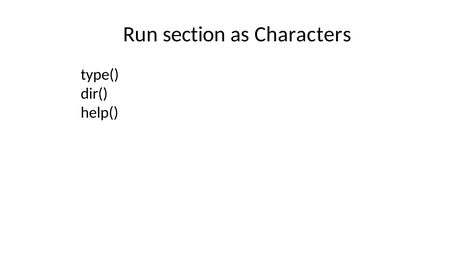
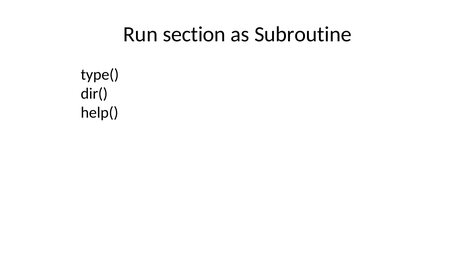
Characters: Characters -> Subroutine
